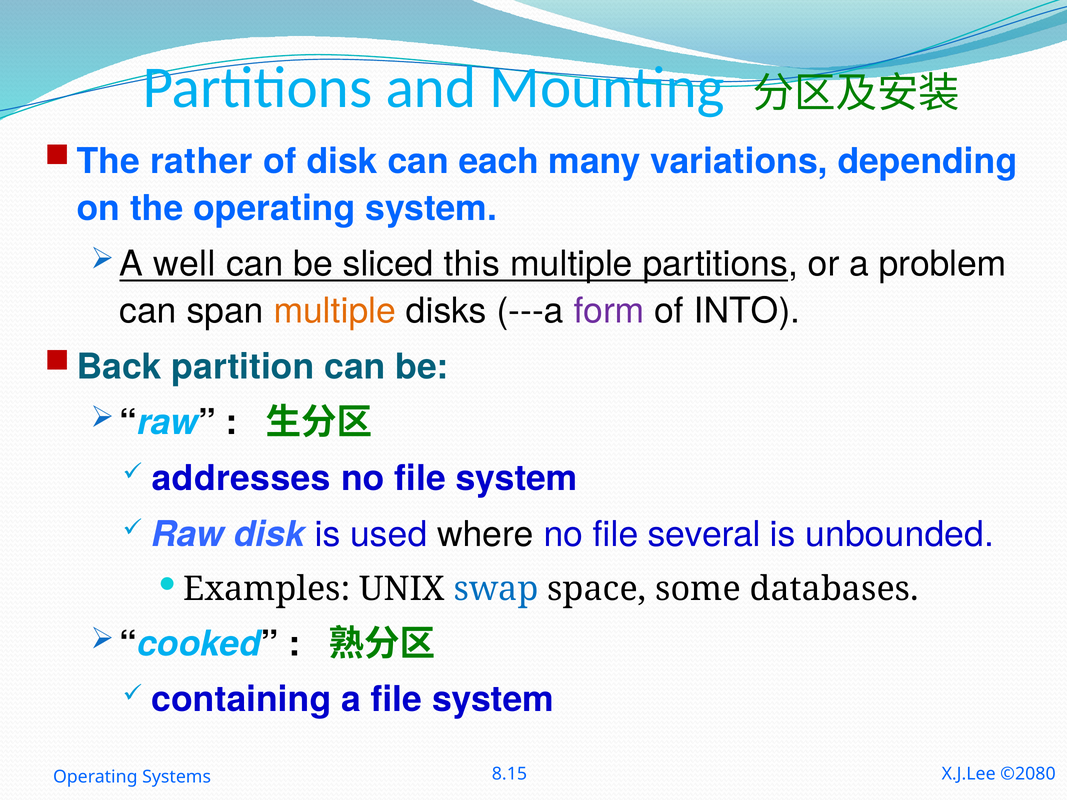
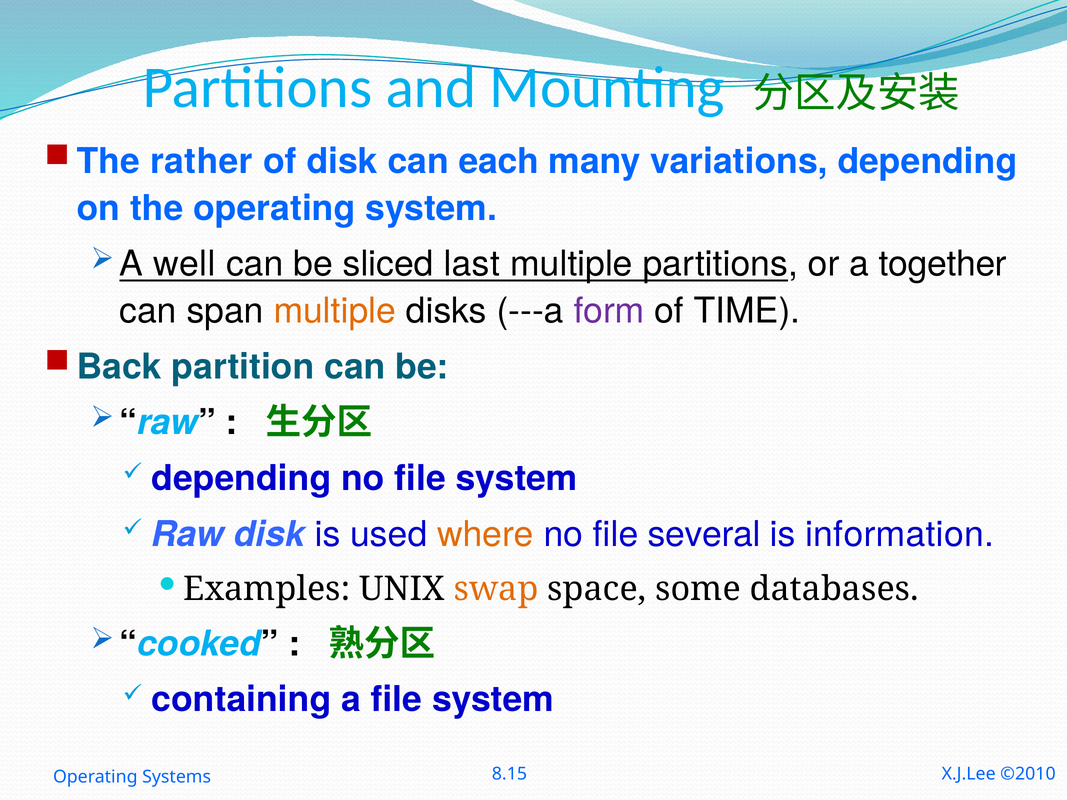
this: this -> last
problem: problem -> together
INTO: INTO -> TIME
addresses at (241, 479): addresses -> depending
where colour: black -> orange
unbounded: unbounded -> information
swap colour: blue -> orange
©2080: ©2080 -> ©2010
